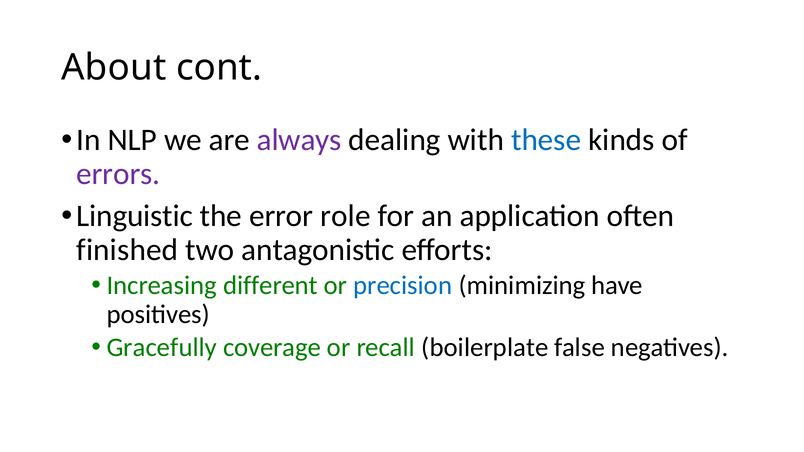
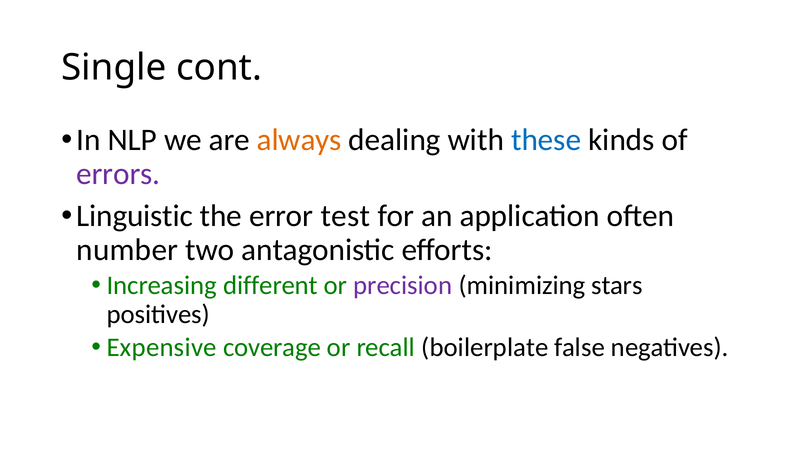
About: About -> Single
always colour: purple -> orange
role: role -> test
finished: finished -> number
precision colour: blue -> purple
have: have -> stars
Gracefully: Gracefully -> Expensive
